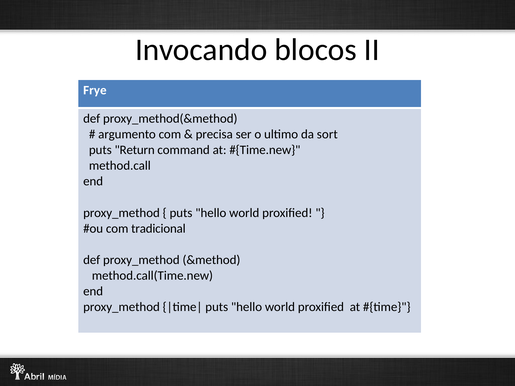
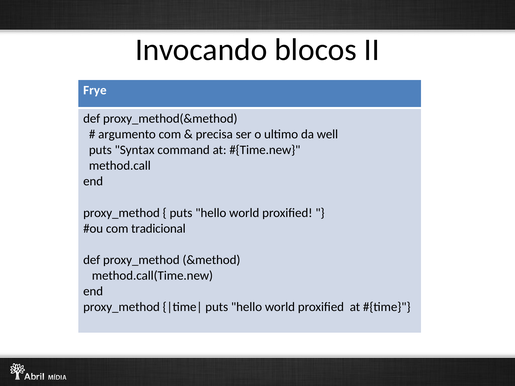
sort: sort -> well
Return: Return -> Syntax
